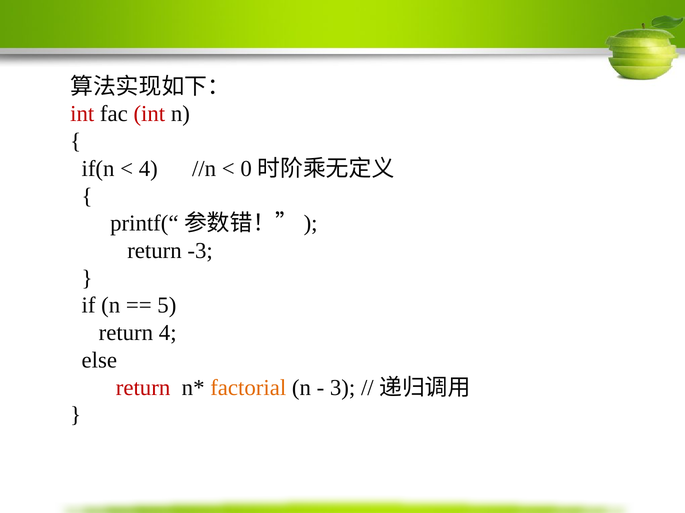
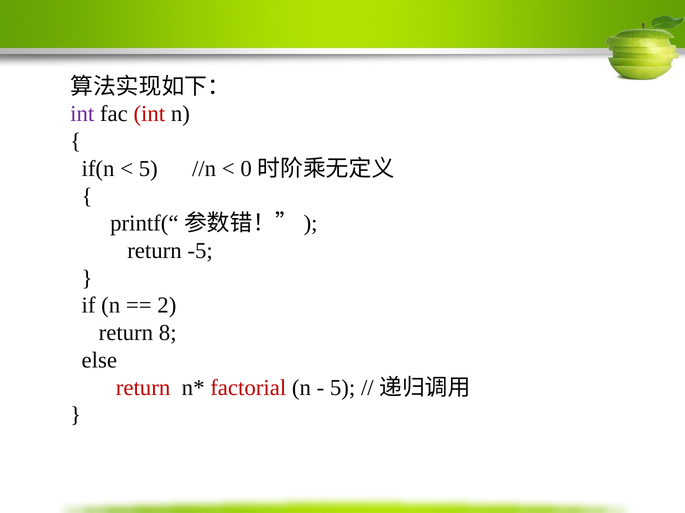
int at (82, 114) colour: red -> purple
4 at (148, 169): 4 -> 5
-3: -3 -> -5
5: 5 -> 2
return 4: 4 -> 8
factorial colour: orange -> red
3 at (343, 388): 3 -> 5
